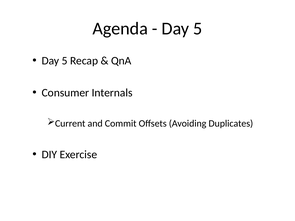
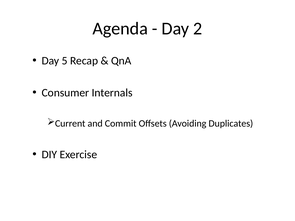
5 at (198, 29): 5 -> 2
